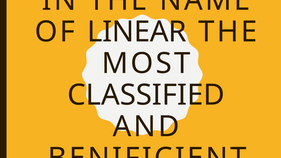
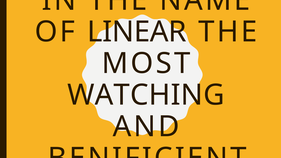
CLASSIFIED: CLASSIFIED -> WATCHING
